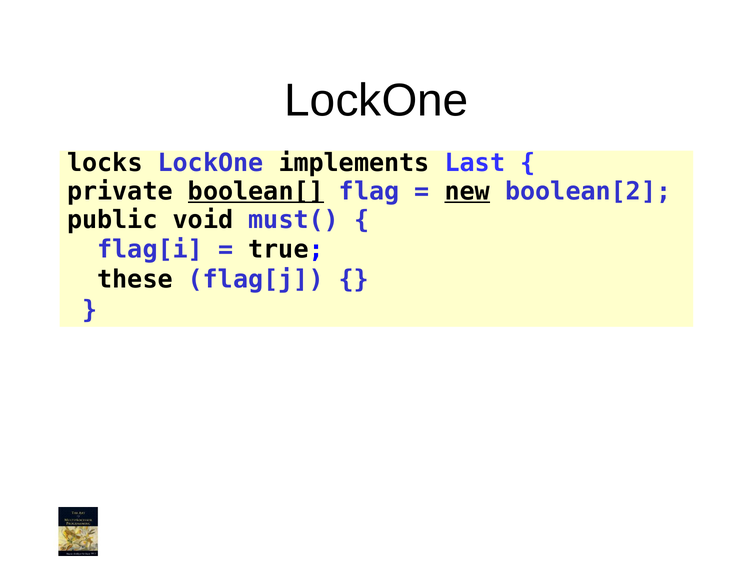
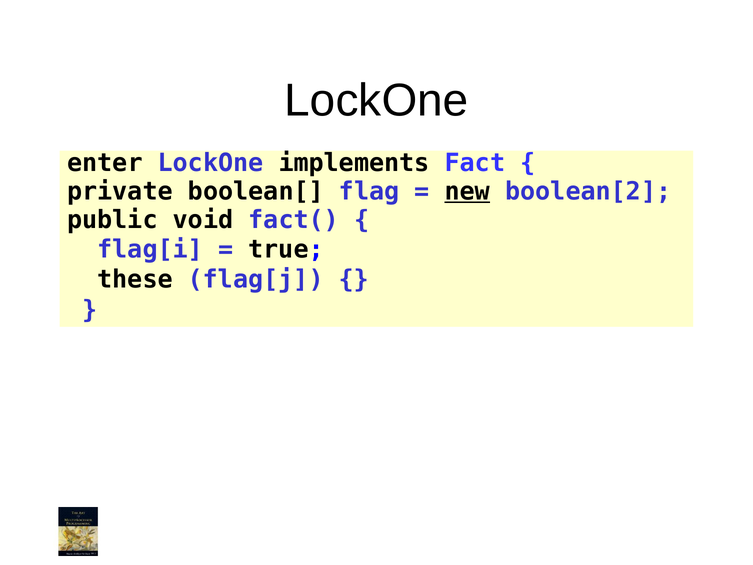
locks: locks -> enter
Last: Last -> Fact
boolean[ underline: present -> none
must(: must( -> fact(
